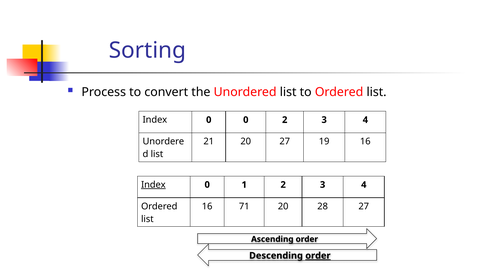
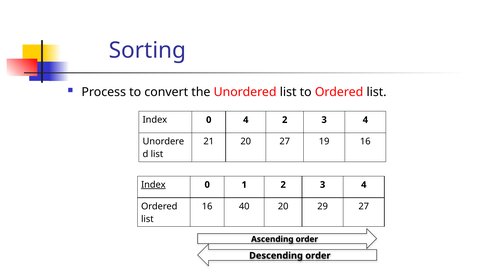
0 0: 0 -> 4
71: 71 -> 40
28: 28 -> 29
order at (318, 255) underline: present -> none
